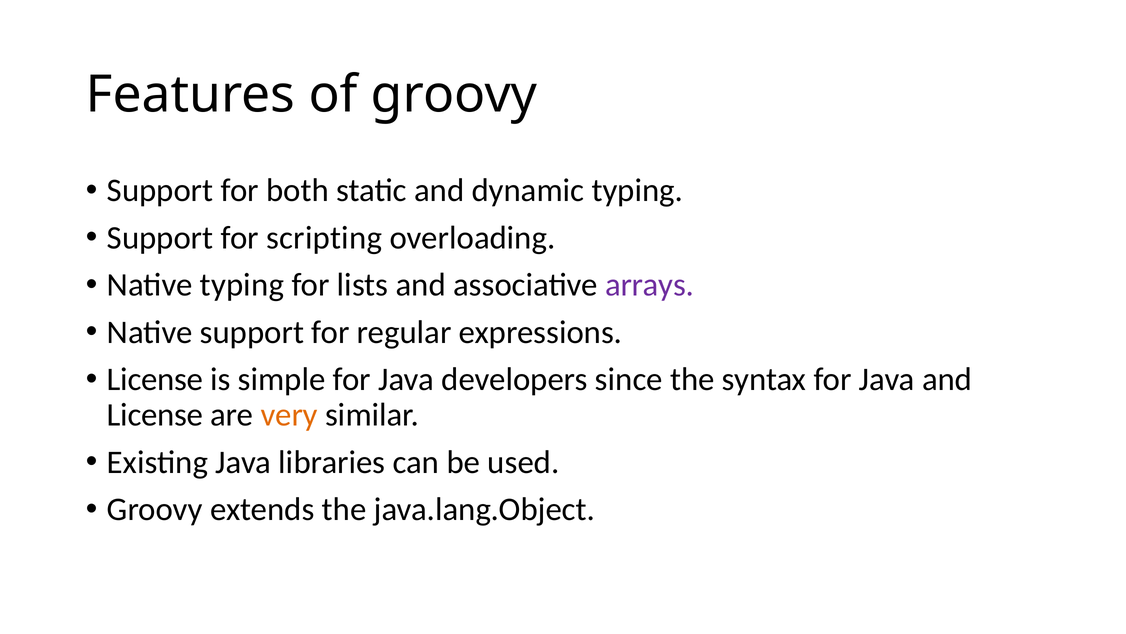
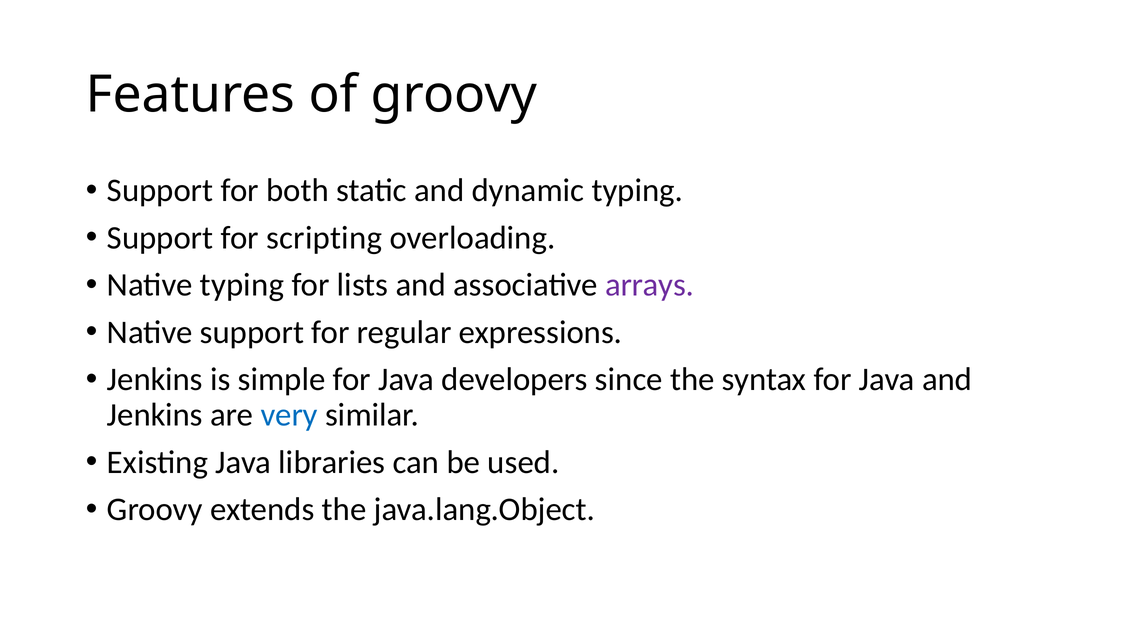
License at (155, 379): License -> Jenkins
License at (155, 415): License -> Jenkins
very colour: orange -> blue
